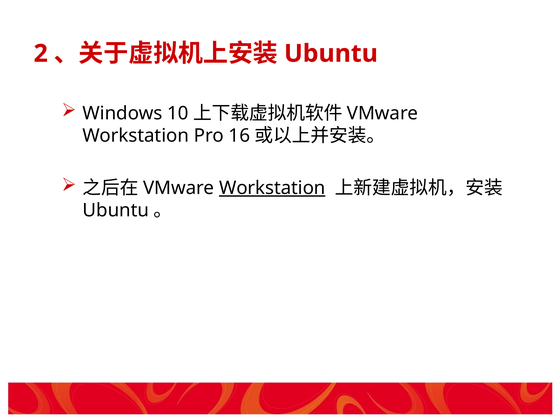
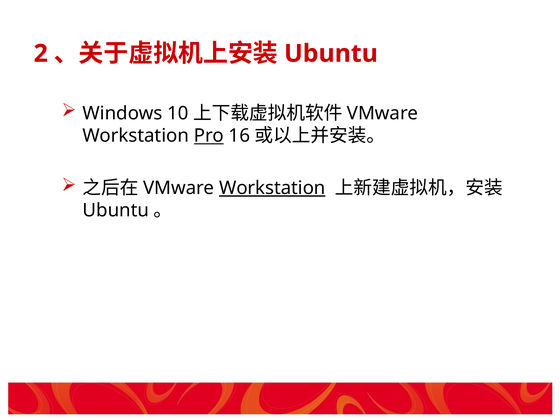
Pro underline: none -> present
